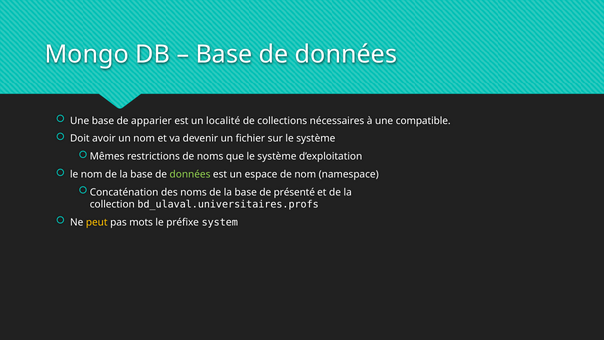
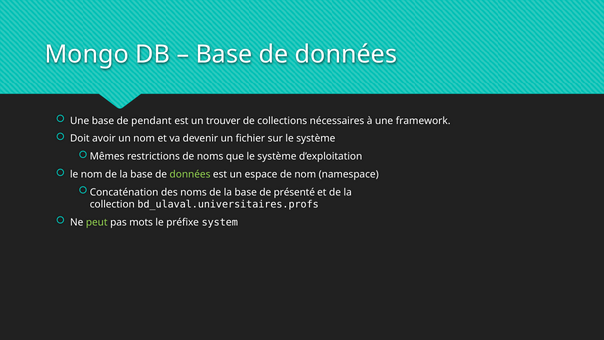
apparier: apparier -> pendant
localité: localité -> trouver
compatible: compatible -> framework
peut colour: yellow -> light green
